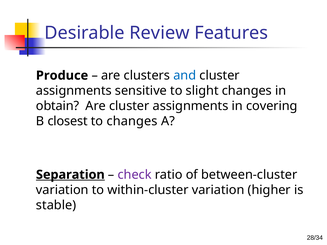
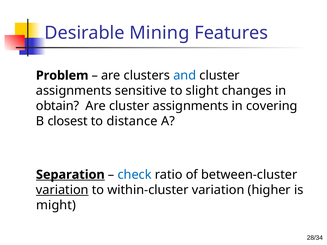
Review: Review -> Mining
Produce: Produce -> Problem
to changes: changes -> distance
check colour: purple -> blue
variation at (62, 190) underline: none -> present
stable: stable -> might
